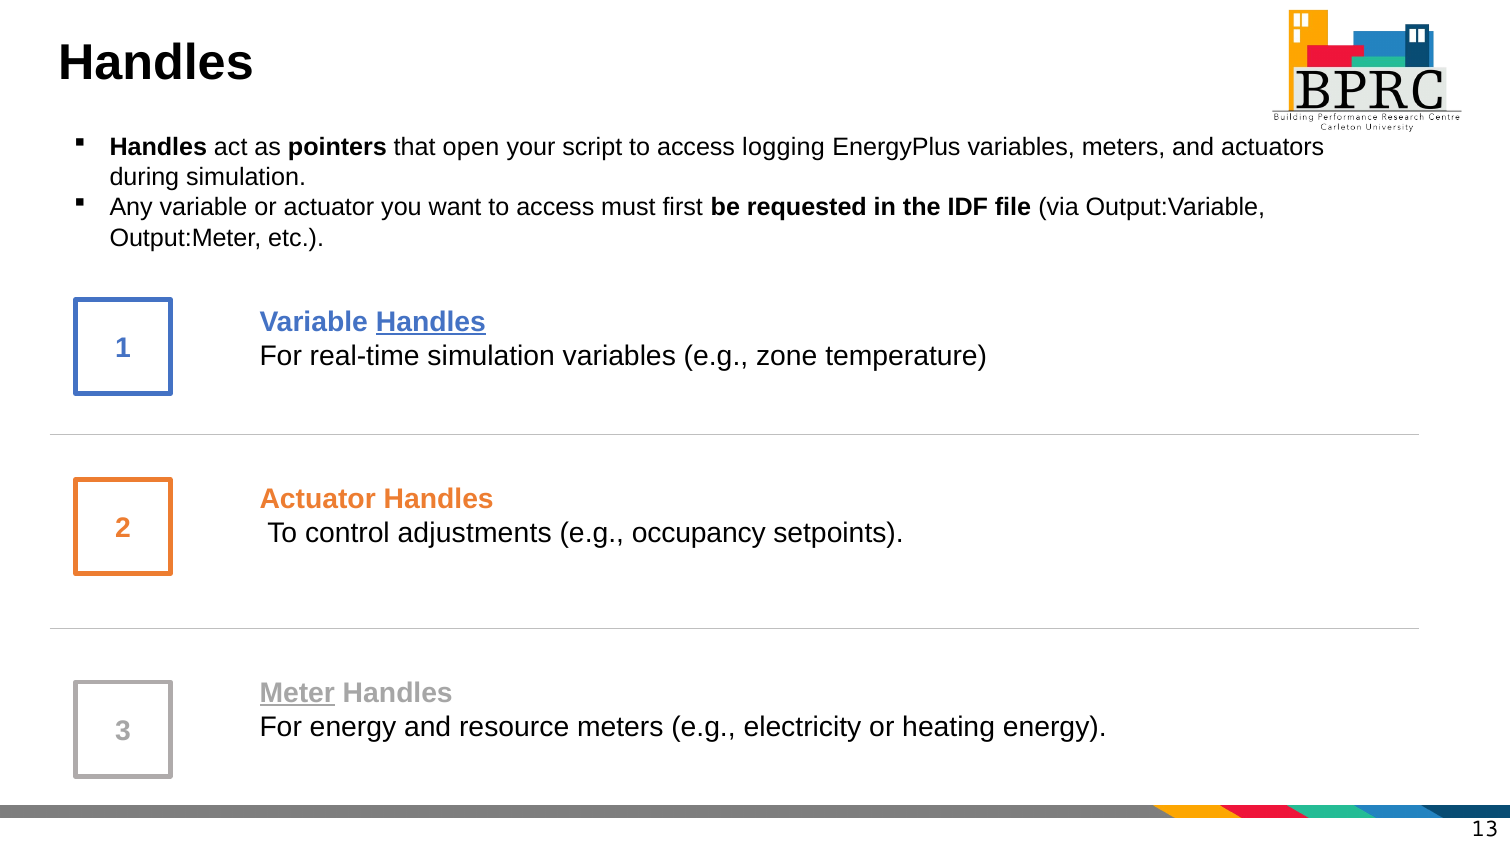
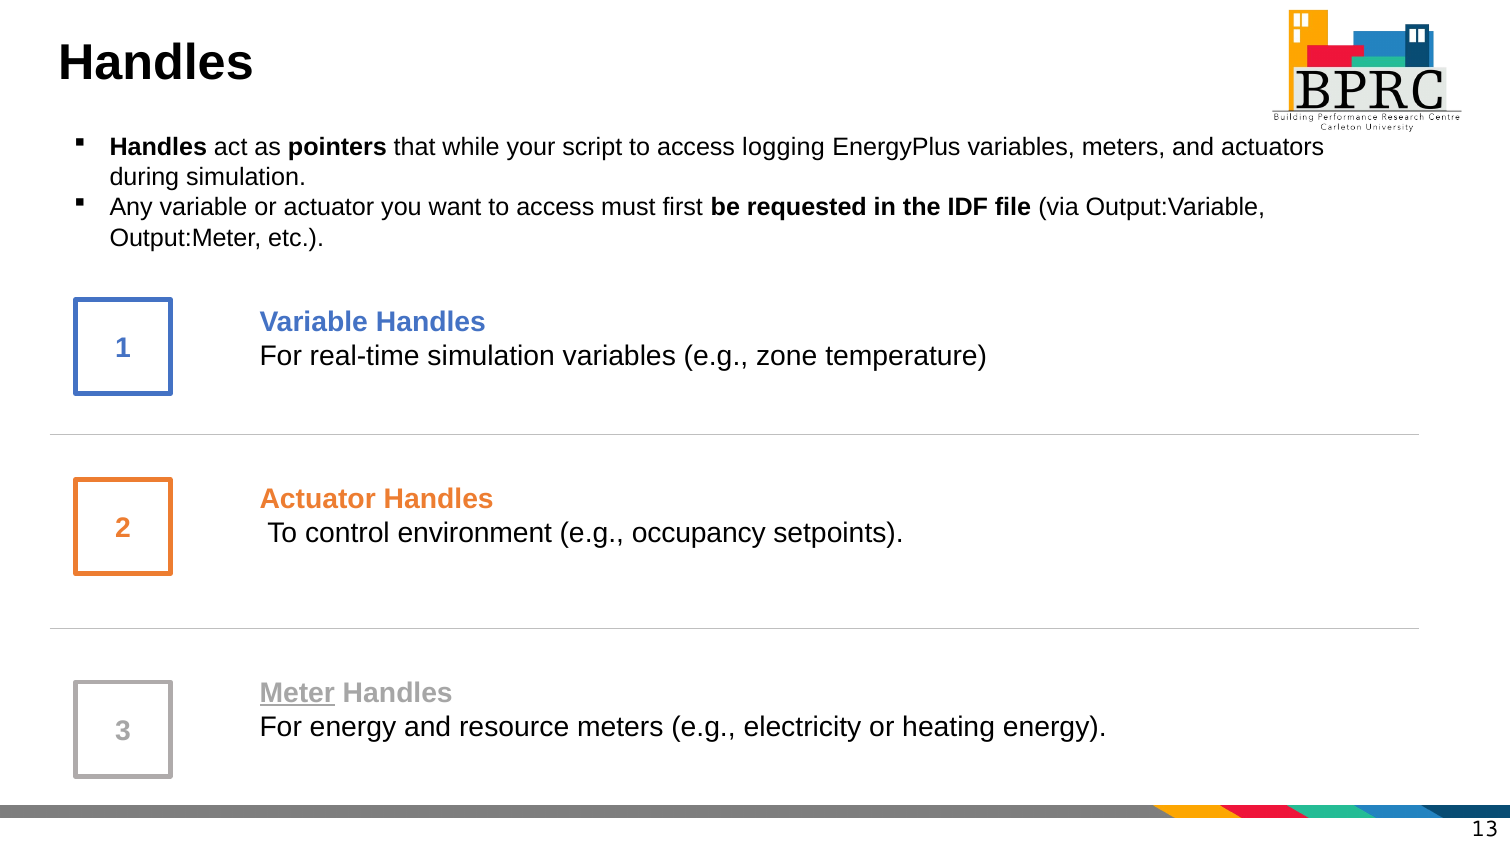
open: open -> while
Handles at (431, 322) underline: present -> none
adjustments: adjustments -> environment
